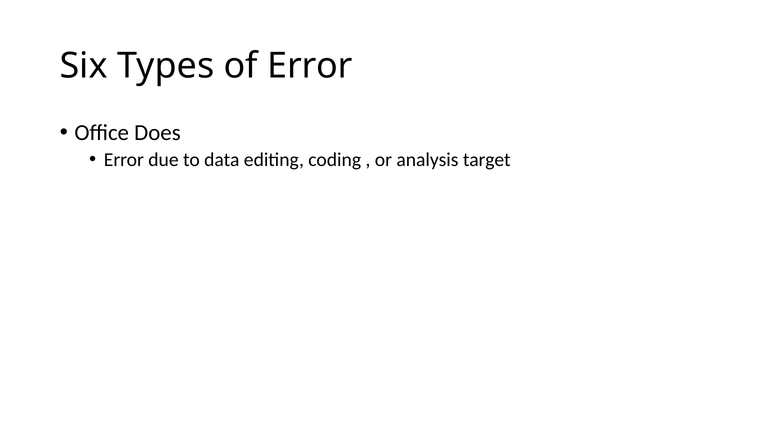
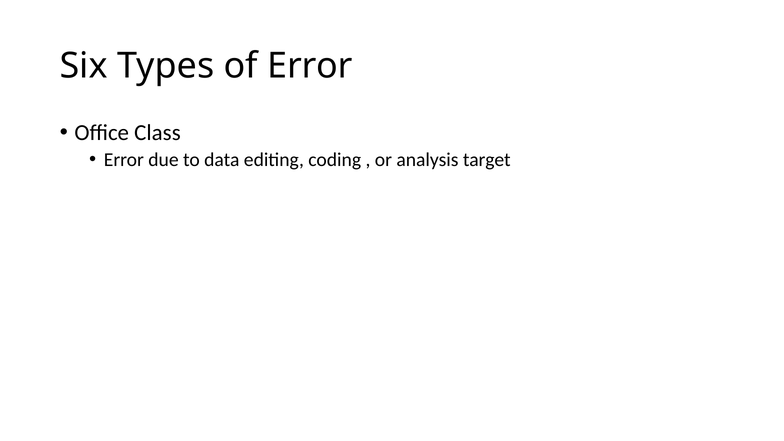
Does: Does -> Class
